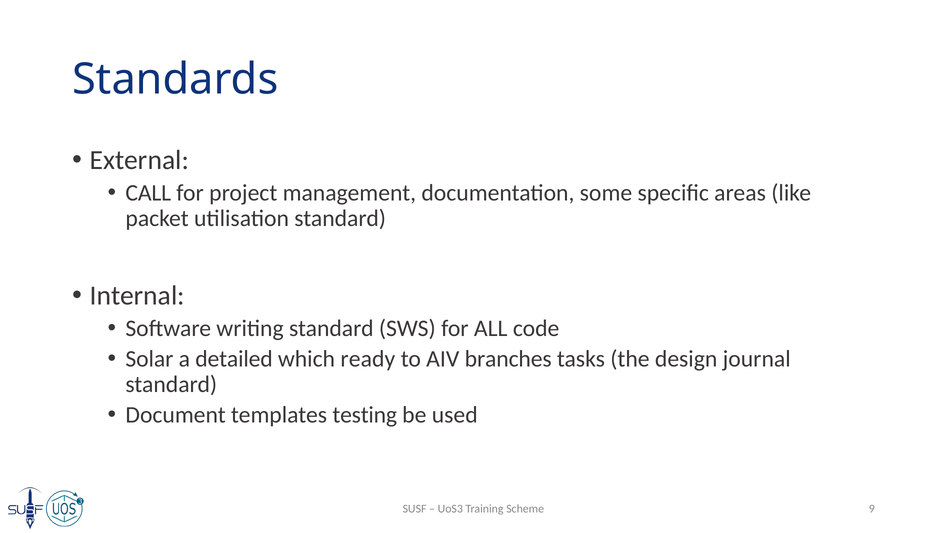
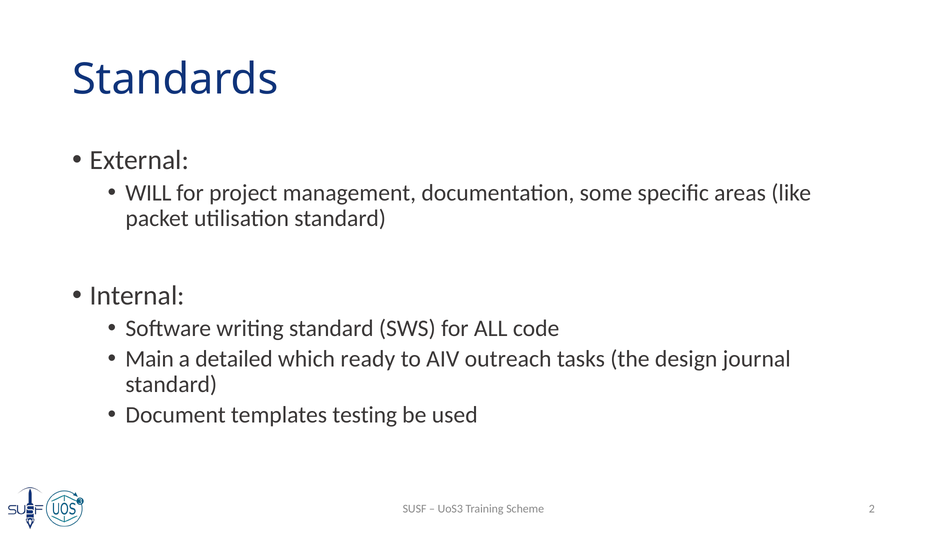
CALL: CALL -> WILL
Solar: Solar -> Main
branches: branches -> outreach
9: 9 -> 2
